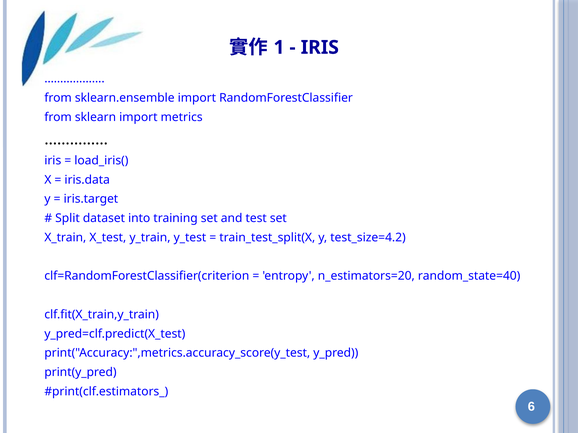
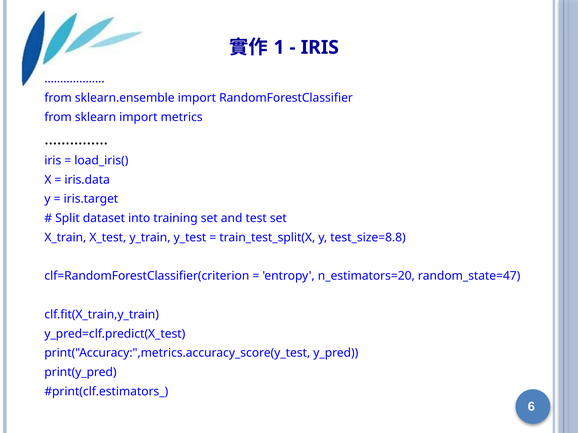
test_size=4.2: test_size=4.2 -> test_size=8.8
random_state=40: random_state=40 -> random_state=47
